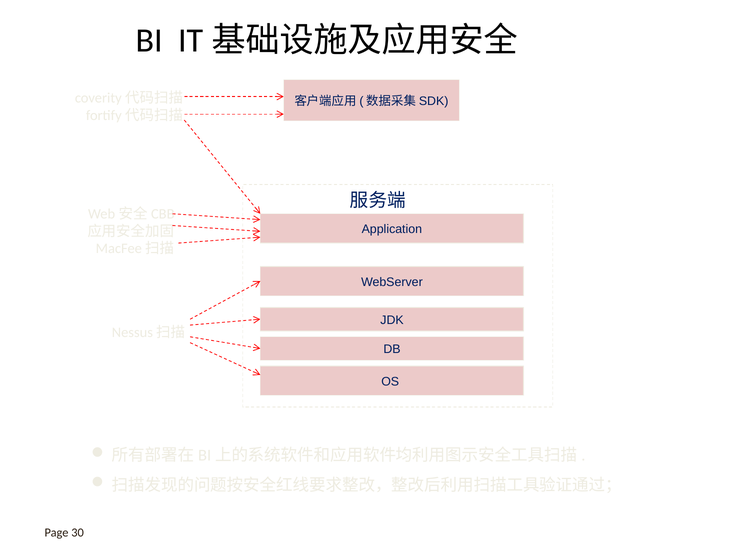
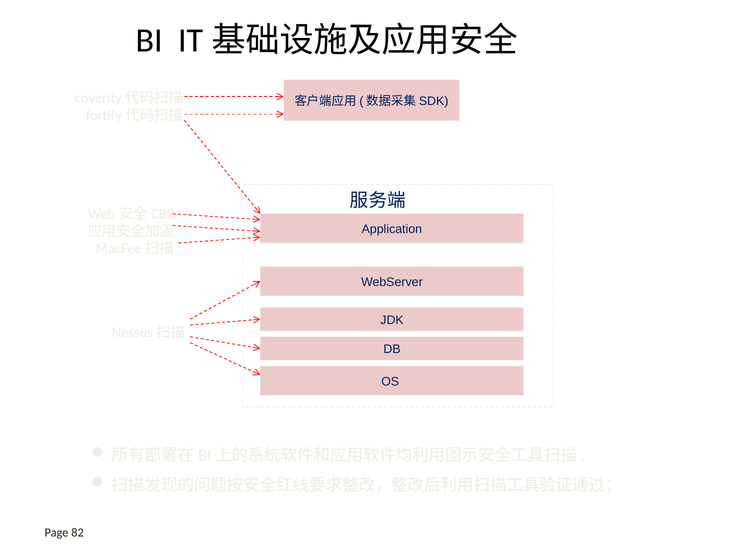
30: 30 -> 82
